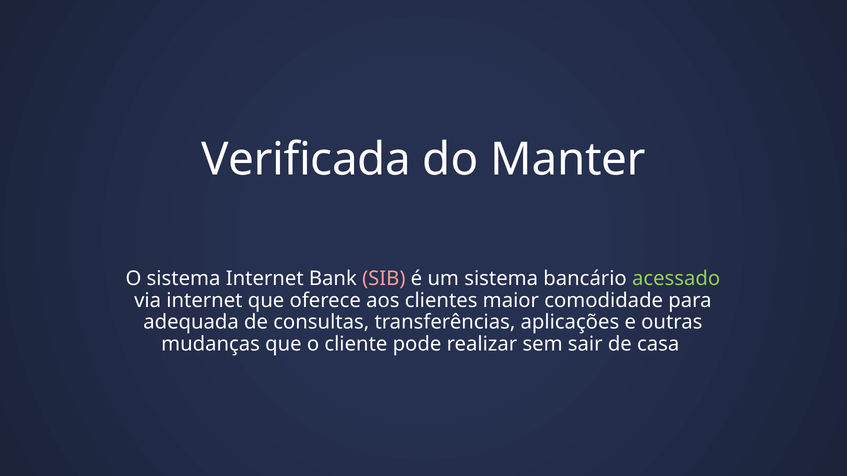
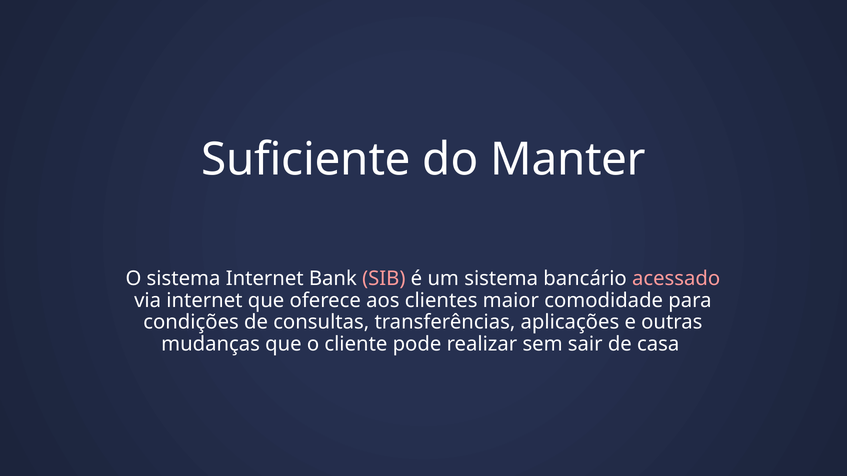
Verificada: Verificada -> Suficiente
acessado colour: light green -> pink
adequada: adequada -> condições
